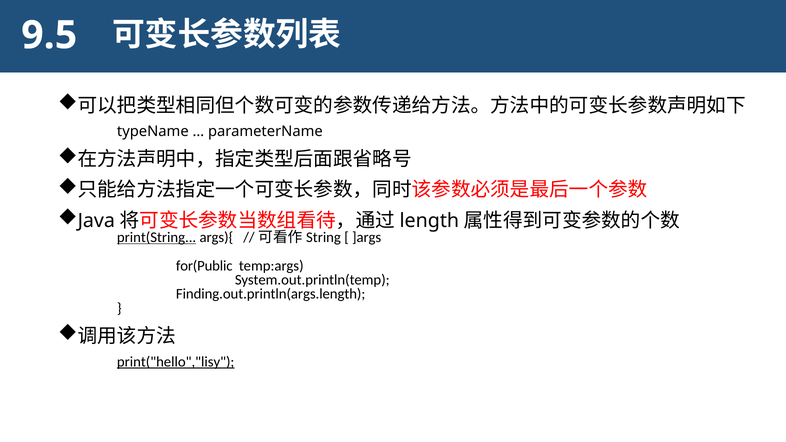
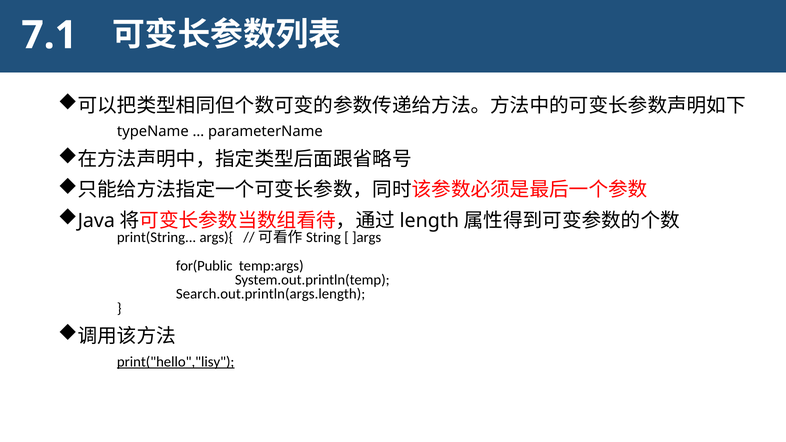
9.5: 9.5 -> 7.1
print(String underline: present -> none
Finding.out.println(args.length: Finding.out.println(args.length -> Search.out.println(args.length
